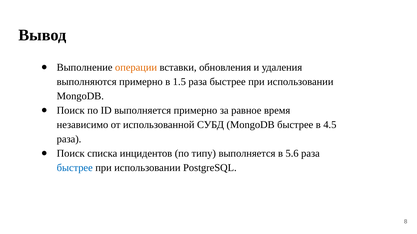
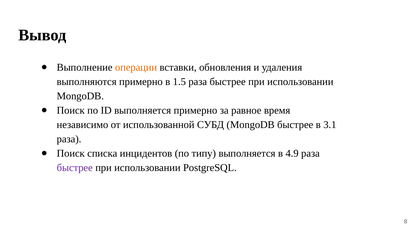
4.5: 4.5 -> 3.1
5.6: 5.6 -> 4.9
быстрее at (75, 168) colour: blue -> purple
